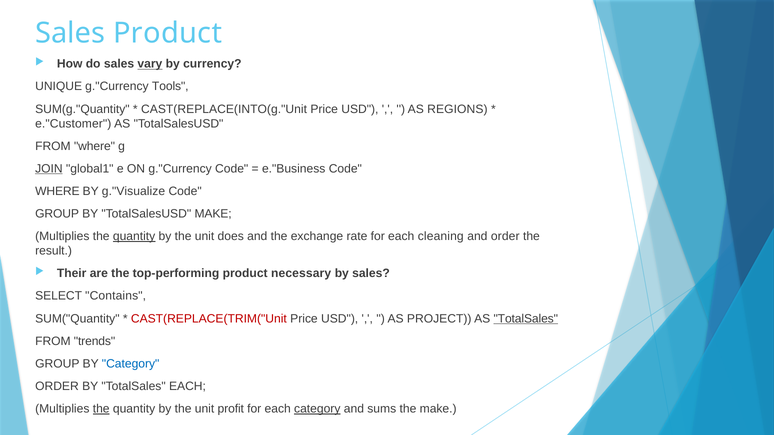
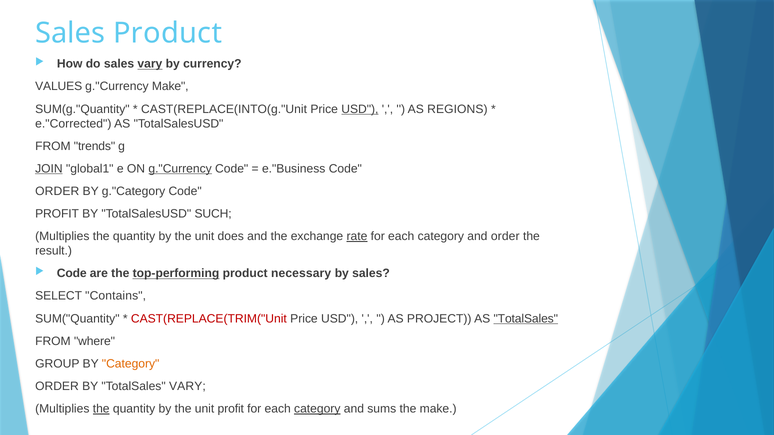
UNIQUE: UNIQUE -> VALUES
g."Currency Tools: Tools -> Make
USD at (360, 109) underline: none -> present
e."Customer: e."Customer -> e."Corrected
FROM where: where -> trends
g."Currency at (180, 169) underline: none -> present
WHERE at (57, 191): WHERE -> ORDER
g."Visualize: g."Visualize -> g."Category
GROUP at (57, 214): GROUP -> PROFIT
TotalSalesUSD MAKE: MAKE -> SUCH
quantity at (134, 237) underline: present -> none
rate underline: none -> present
cleaning at (441, 237): cleaning -> category
Their at (72, 274): Their -> Code
top-performing underline: none -> present
trends: trends -> where
Category at (131, 364) colour: blue -> orange
TotalSales EACH: EACH -> VARY
